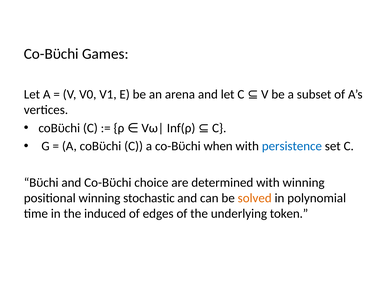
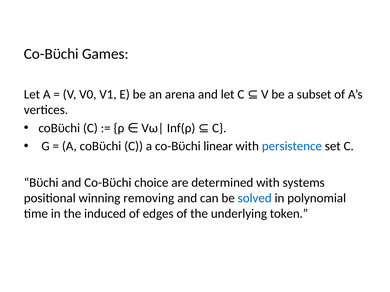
when: when -> linear
with winning: winning -> systems
stochastic: stochastic -> removing
solved colour: orange -> blue
